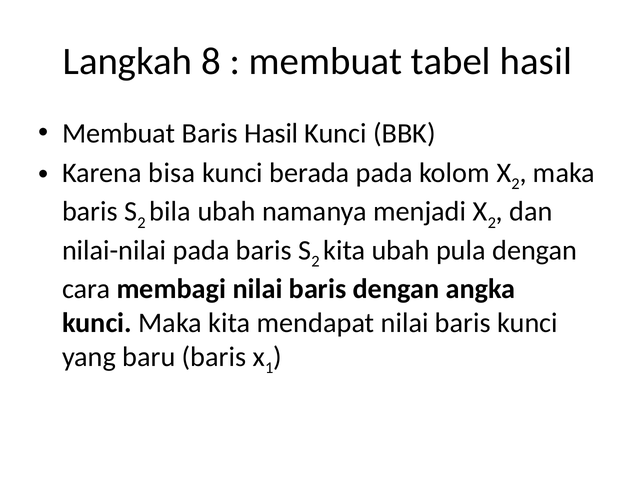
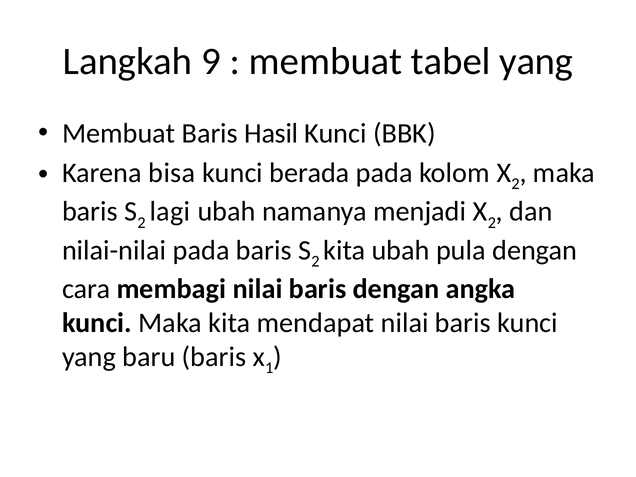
8: 8 -> 9
tabel hasil: hasil -> yang
bila: bila -> lagi
